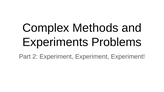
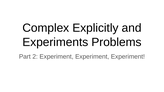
Methods: Methods -> Explicitly
